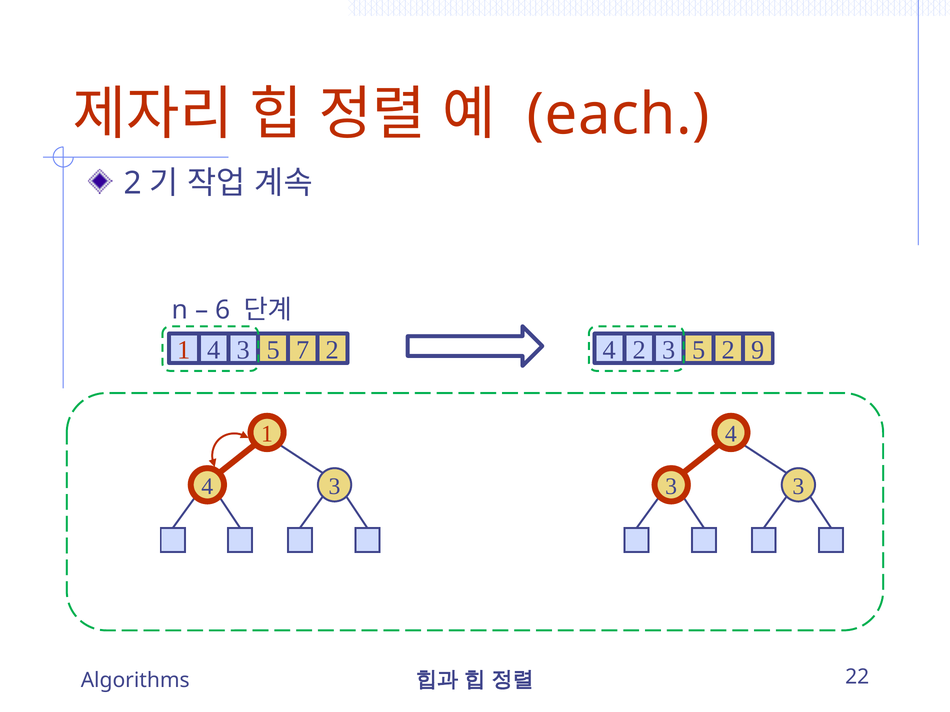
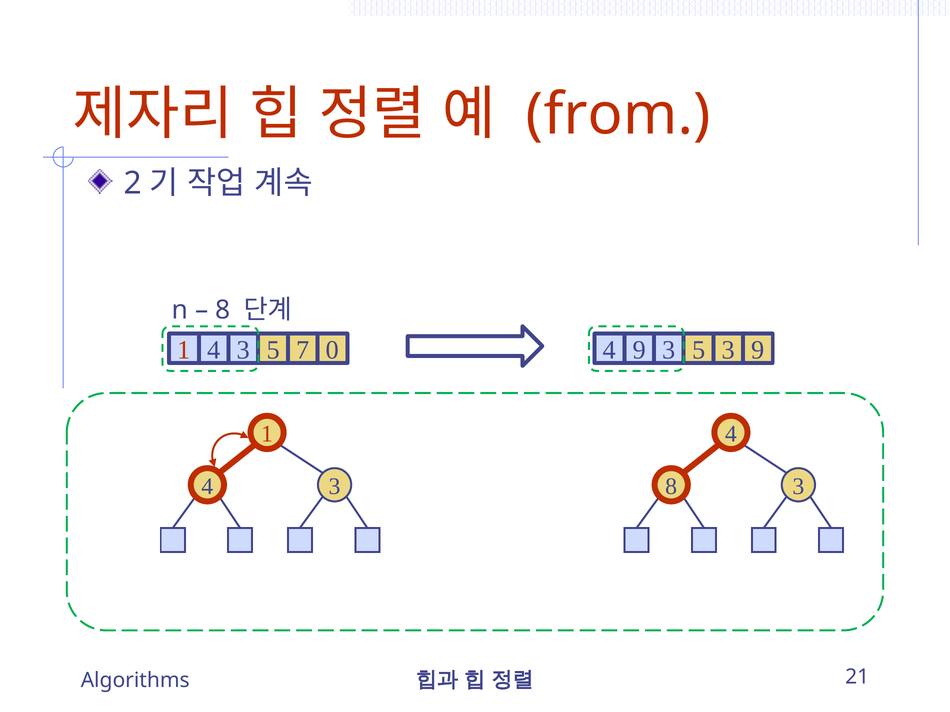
each: each -> from
6 at (223, 310): 6 -> 8
7 2: 2 -> 0
4 2: 2 -> 9
5 2: 2 -> 3
4 3: 3 -> 8
22: 22 -> 21
